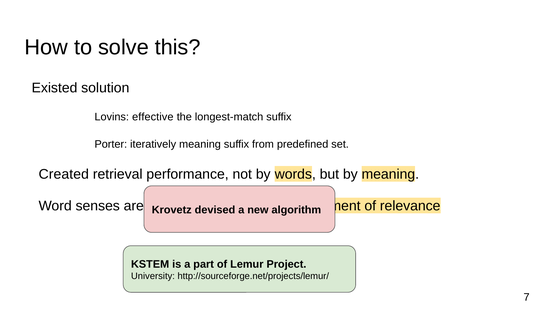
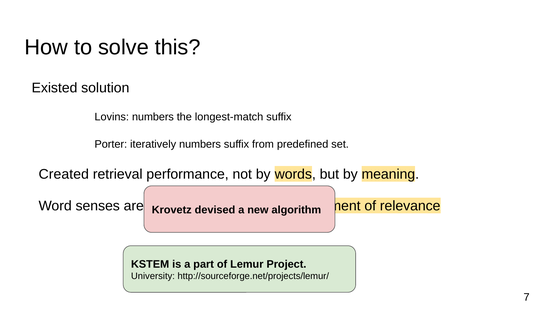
Lovins effective: effective -> numbers
iteratively meaning: meaning -> numbers
